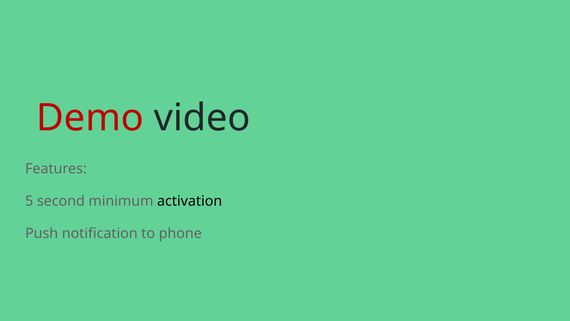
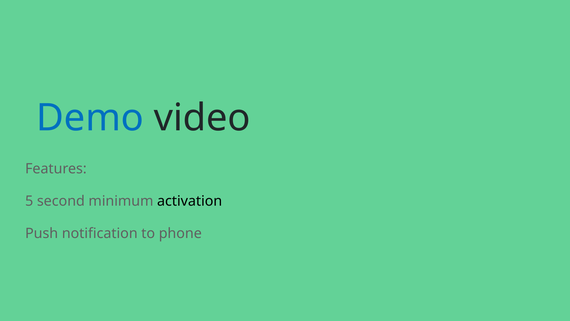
Demo colour: red -> blue
